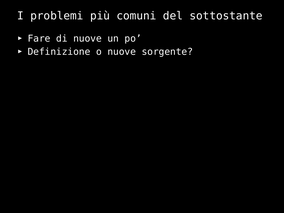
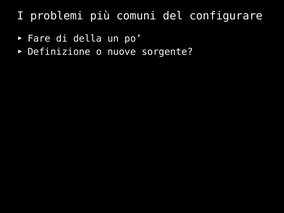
sottostante: sottostante -> configurare
di nuove: nuove -> della
